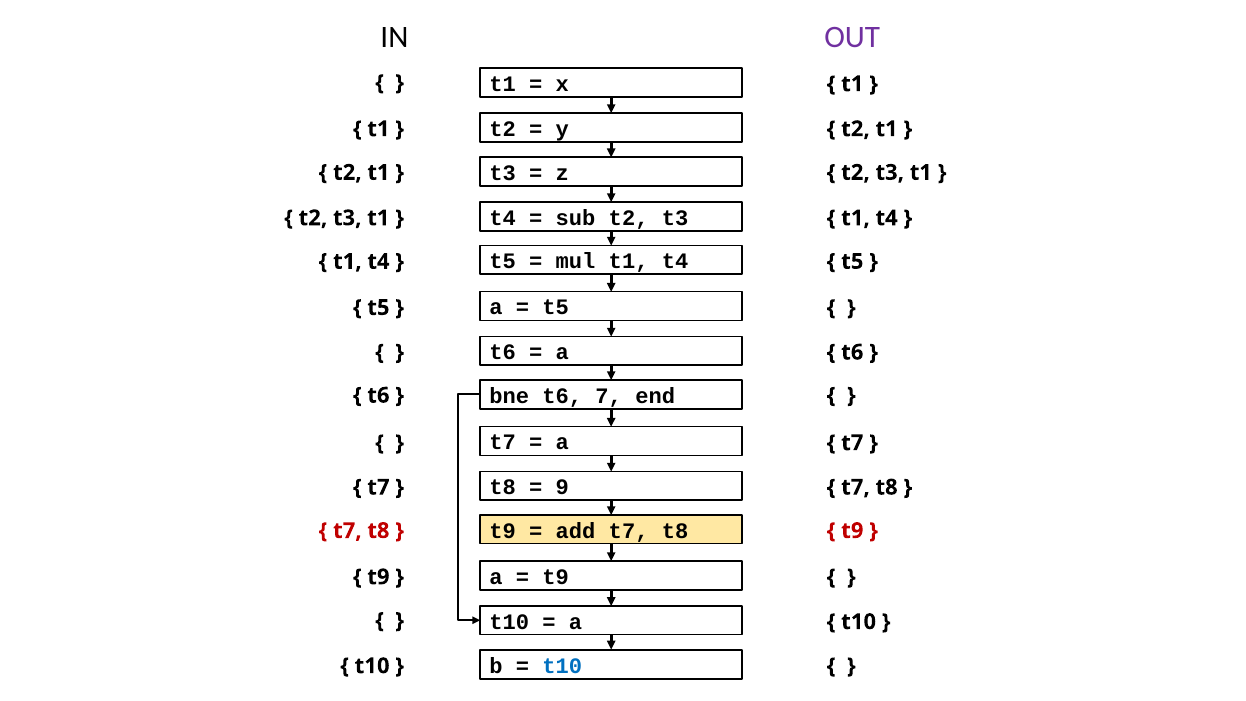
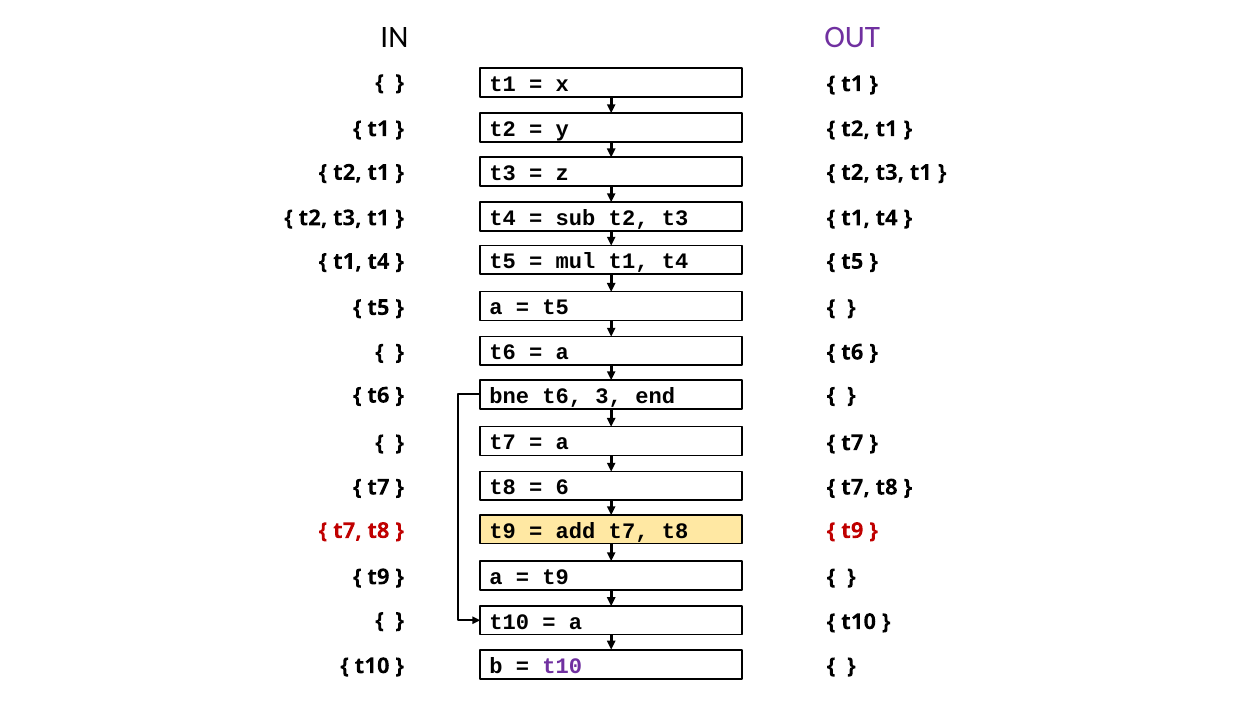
7: 7 -> 3
9: 9 -> 6
t10 at (562, 666) colour: blue -> purple
